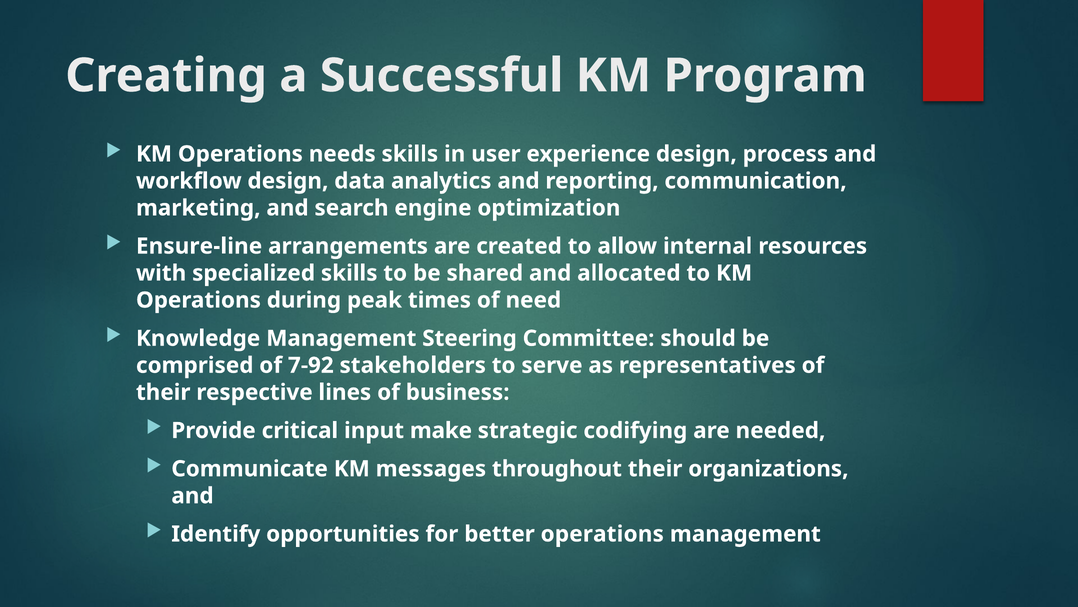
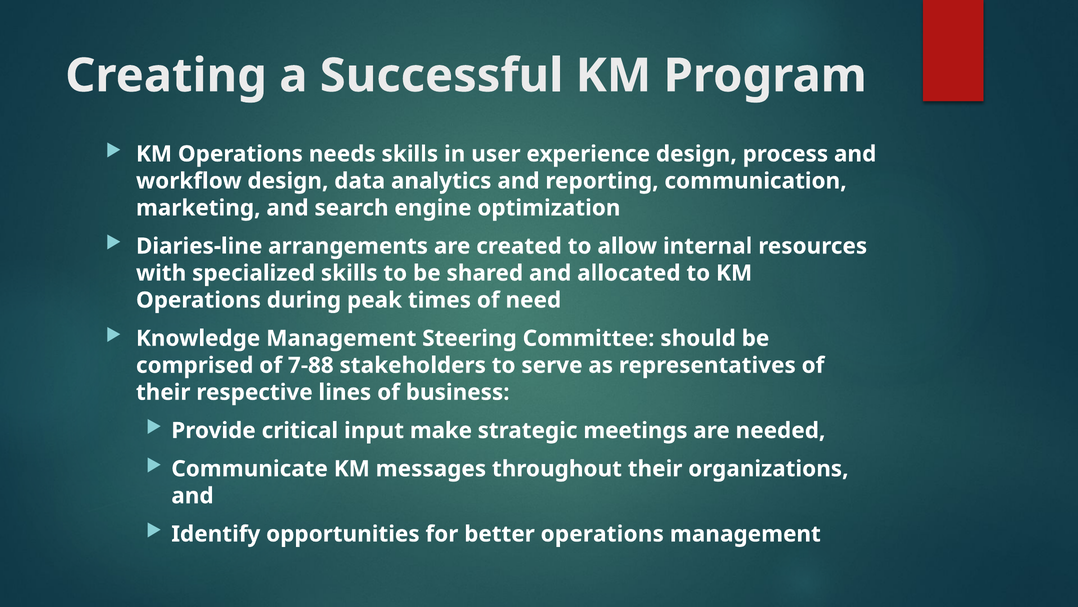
Ensure-line: Ensure-line -> Diaries-line
7-92: 7-92 -> 7-88
codifying: codifying -> meetings
